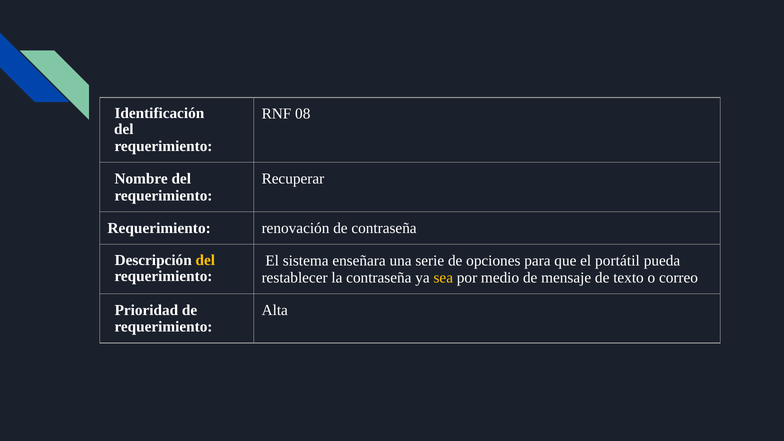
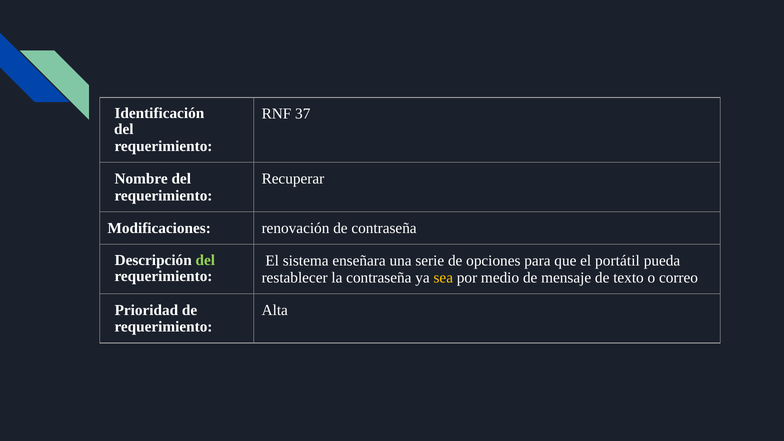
08: 08 -> 37
Requerimiento at (159, 228): Requerimiento -> Modificaciones
del at (205, 260) colour: yellow -> light green
